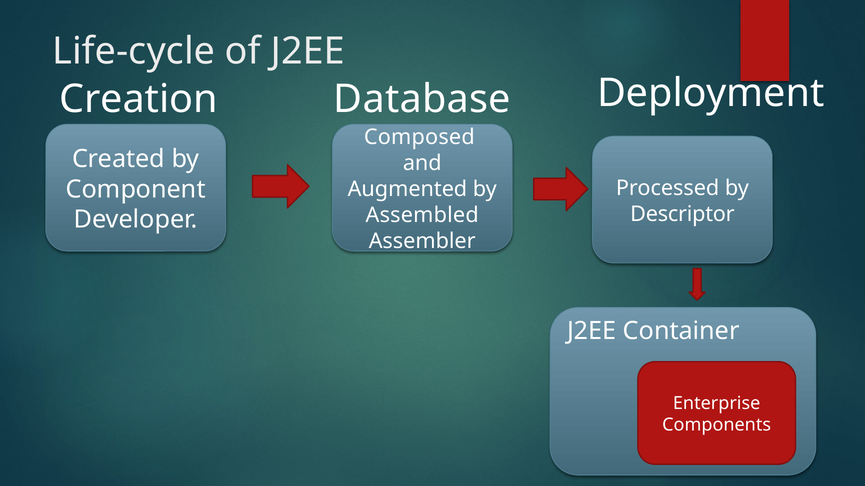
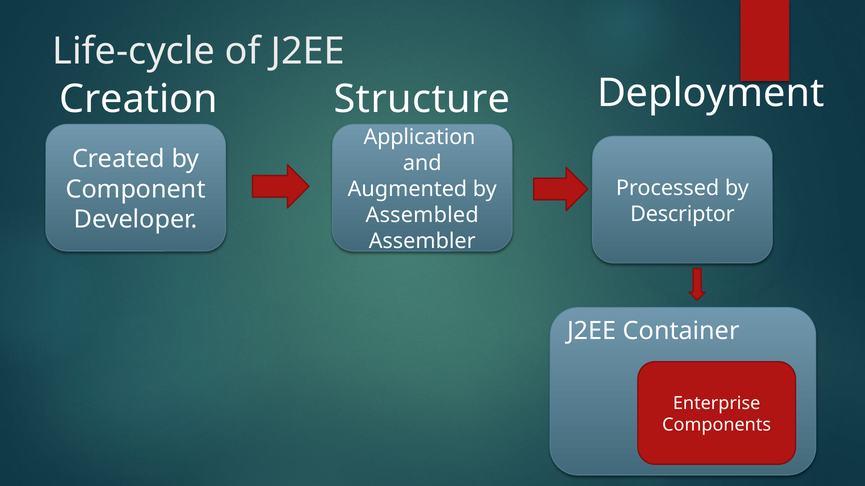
Database: Database -> Structure
Composed: Composed -> Application
